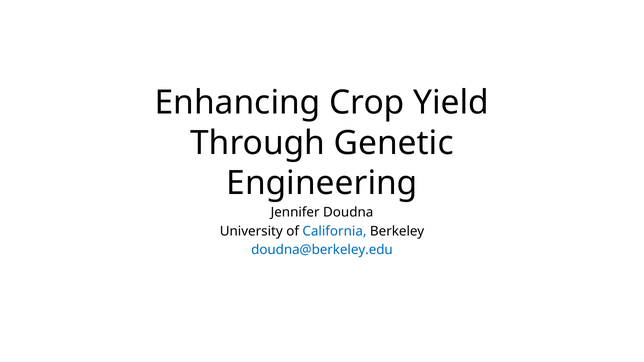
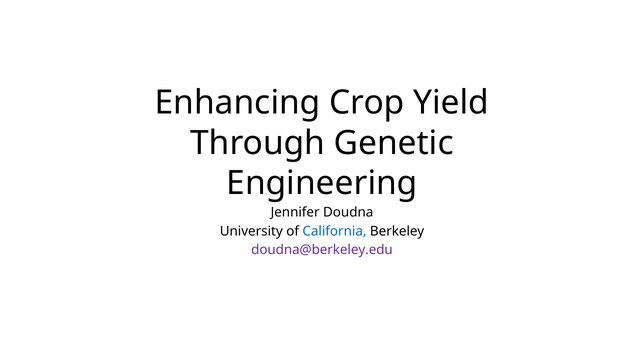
doudna@berkeley.edu colour: blue -> purple
